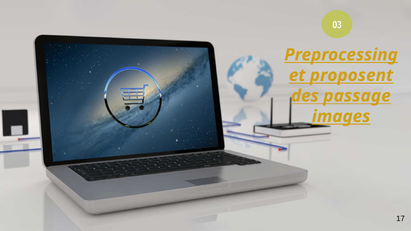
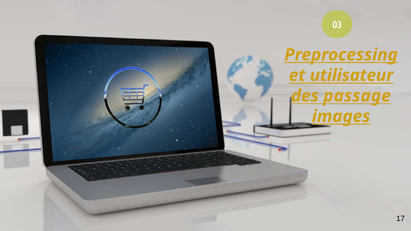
proposent: proposent -> utilisateur
